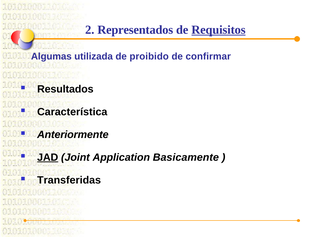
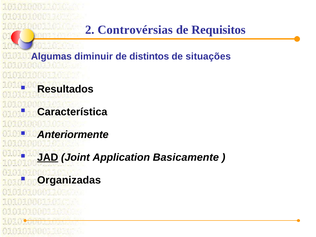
Representados: Representados -> Controvérsias
Requisitos underline: present -> none
utilizada: utilizada -> diminuir
proibido: proibido -> distintos
confirmar: confirmar -> situações
Transferidas: Transferidas -> Organizadas
